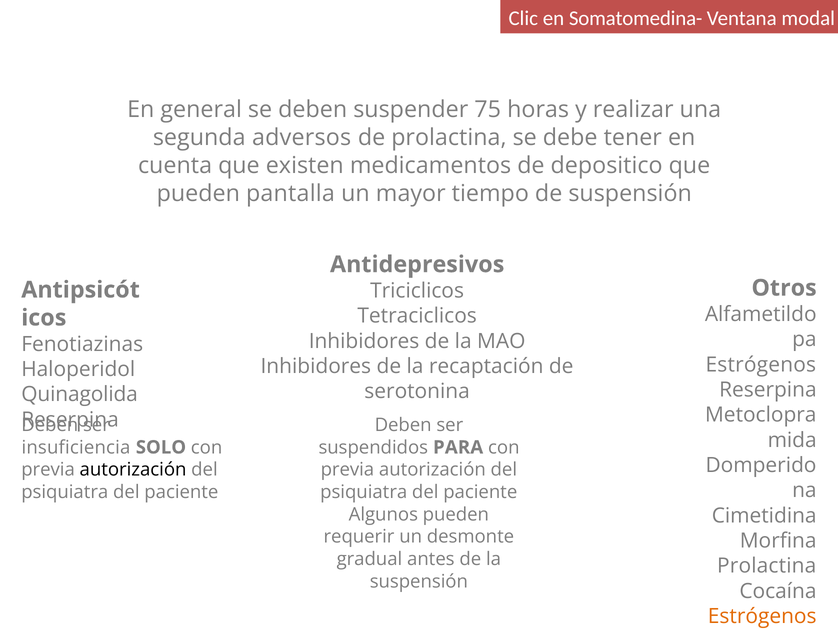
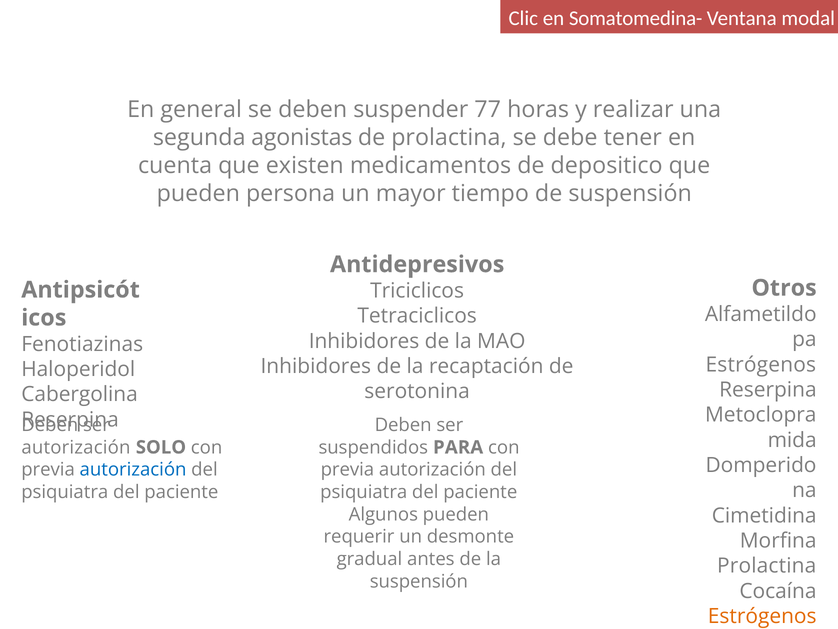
75: 75 -> 77
adversos: adversos -> agonistas
pantalla: pantalla -> persona
Quinagolida: Quinagolida -> Cabergolina
insuficiencia at (76, 447): insuficiencia -> autorización
autorización at (133, 469) colour: black -> blue
